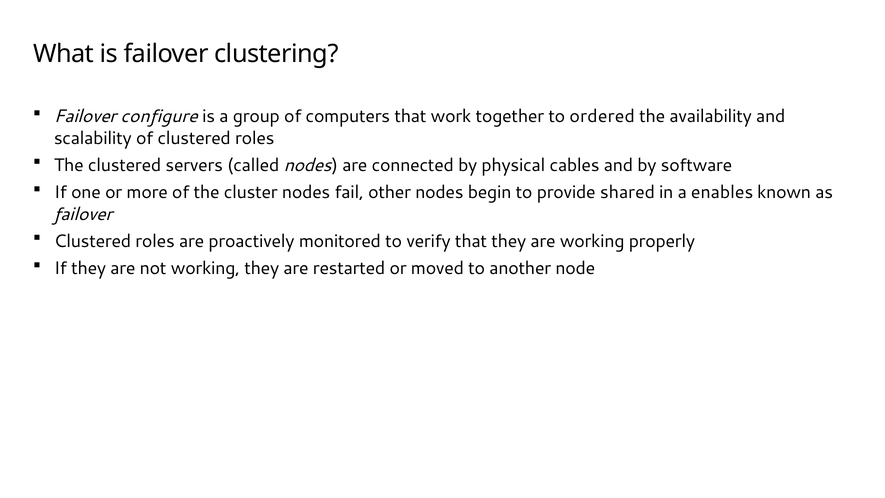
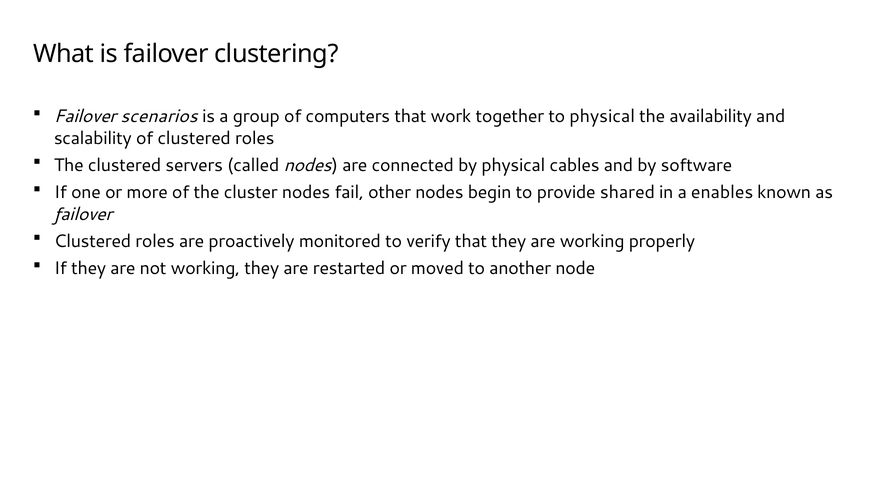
configure: configure -> scenarios
to ordered: ordered -> physical
